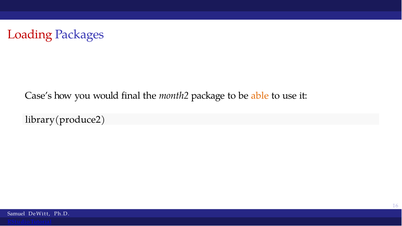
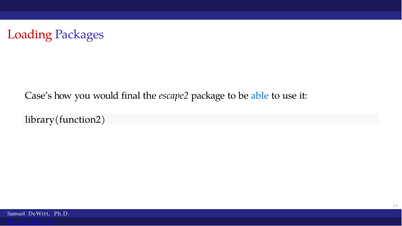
month2: month2 -> escape2
able colour: orange -> blue
library(produce2: library(produce2 -> library(function2
